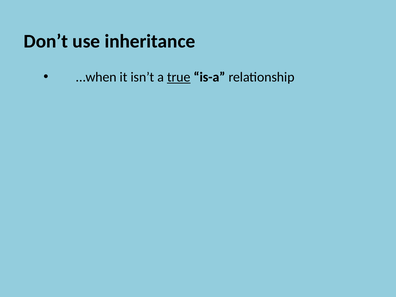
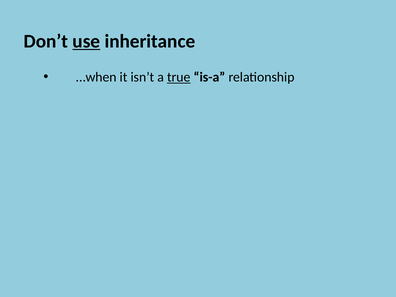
use underline: none -> present
